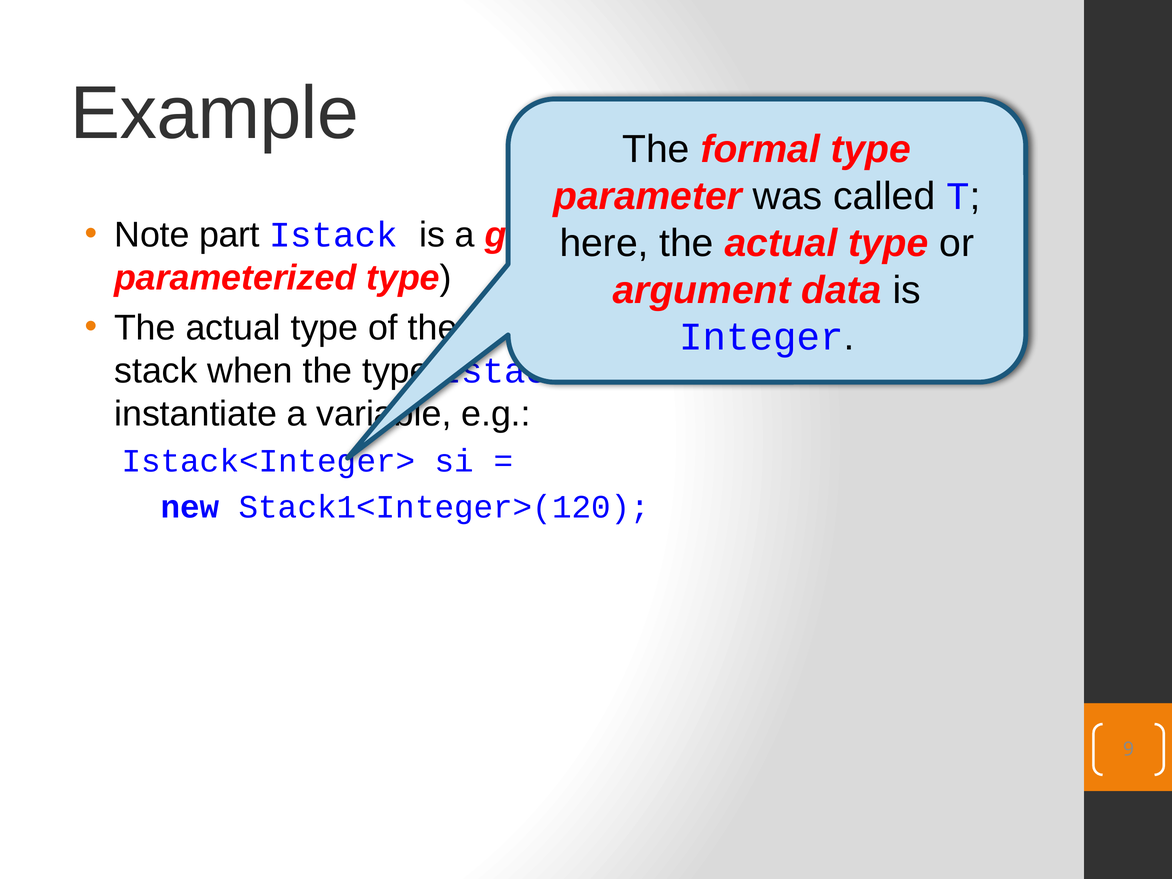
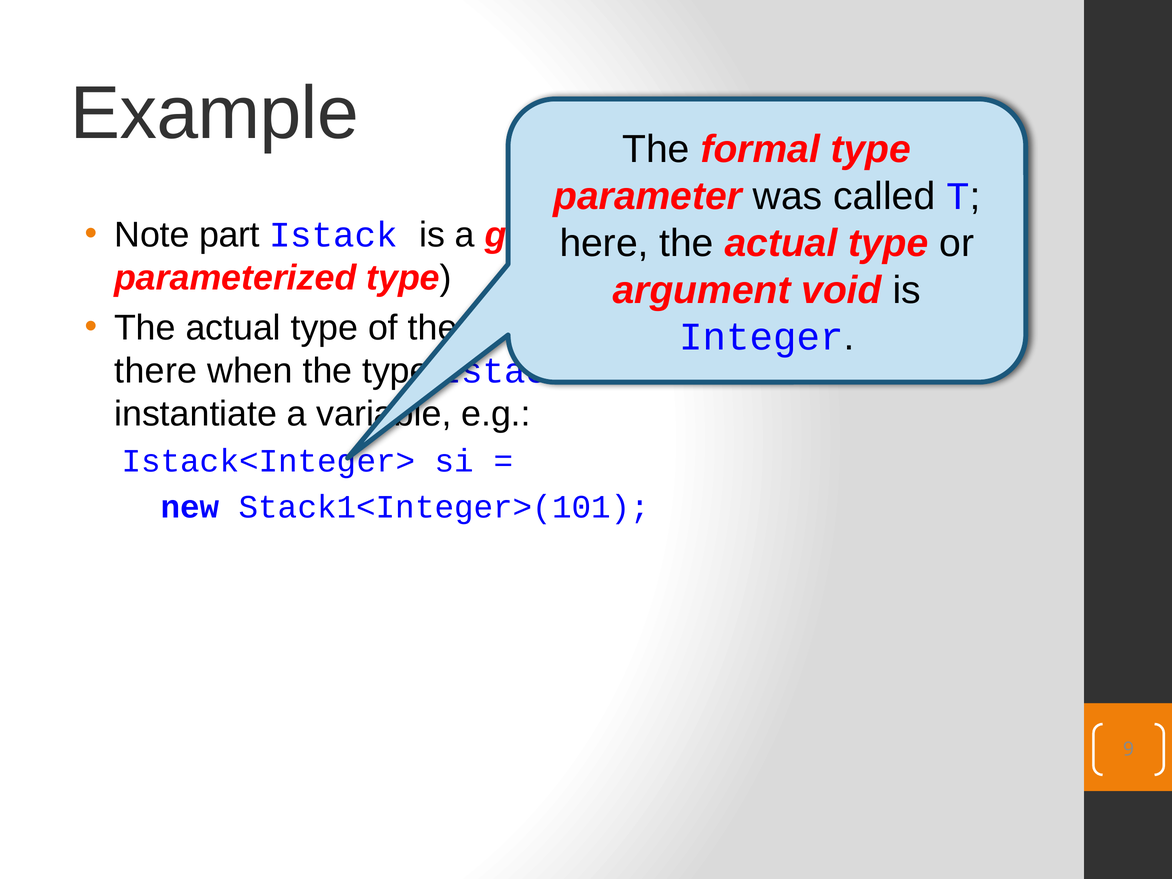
data: data -> void
stack: stack -> there
Stack1<Integer>(120: Stack1<Integer>(120 -> Stack1<Integer>(101
